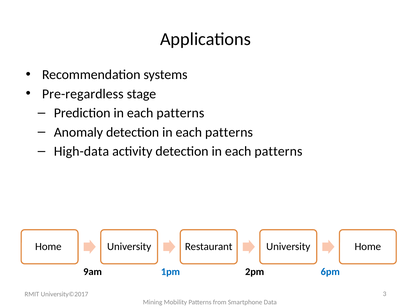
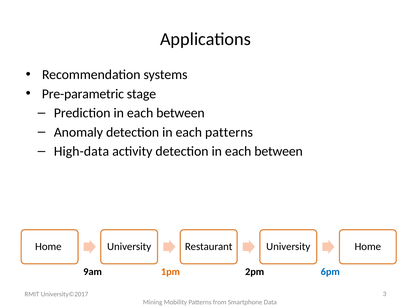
Pre-regardless: Pre-regardless -> Pre-parametric
Prediction in each patterns: patterns -> between
patterns at (278, 151): patterns -> between
1pm colour: blue -> orange
